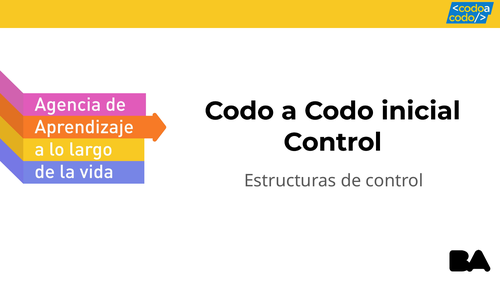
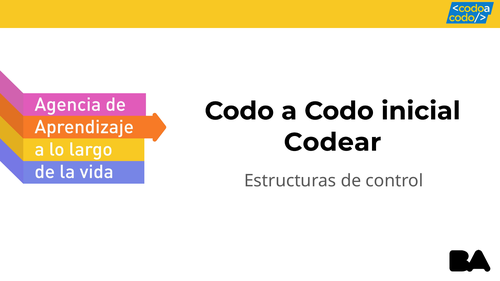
Control at (333, 142): Control -> Codear
